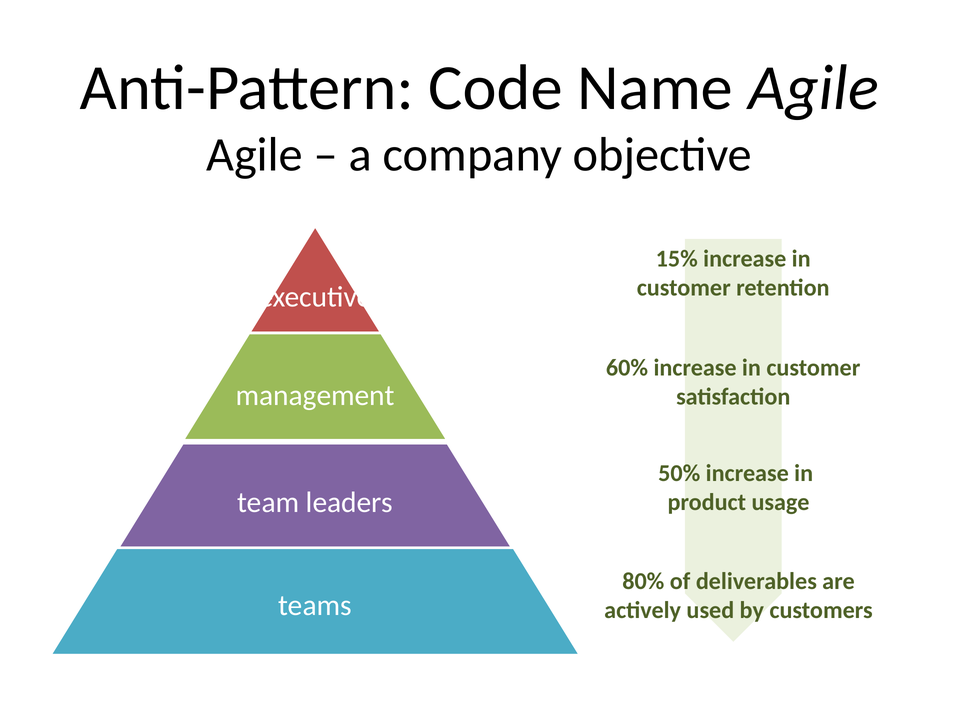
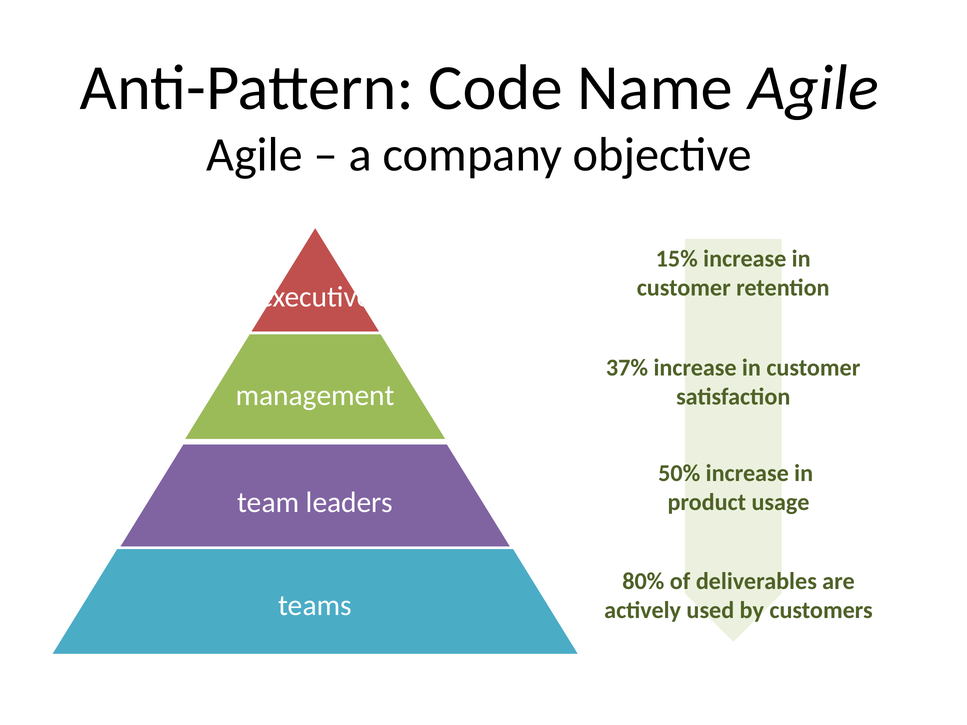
60%: 60% -> 37%
